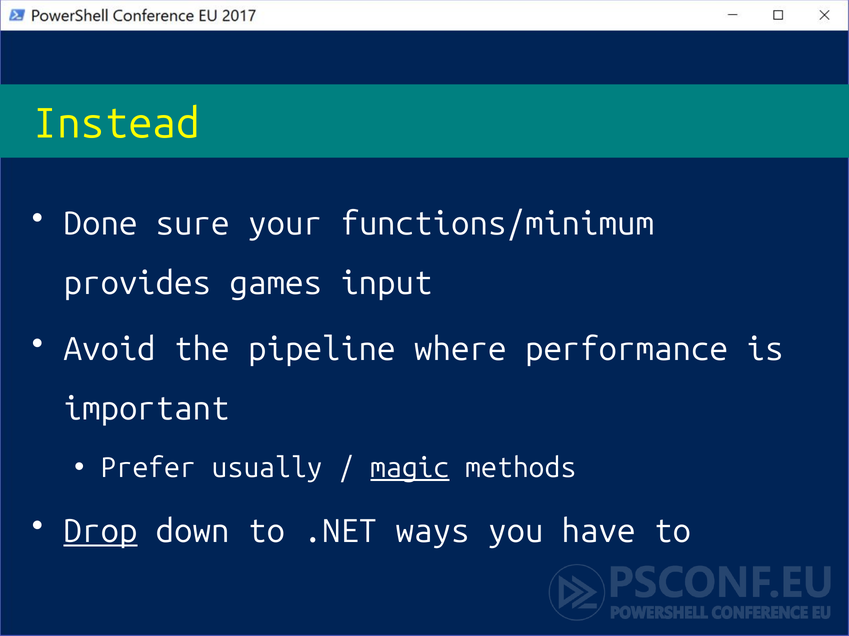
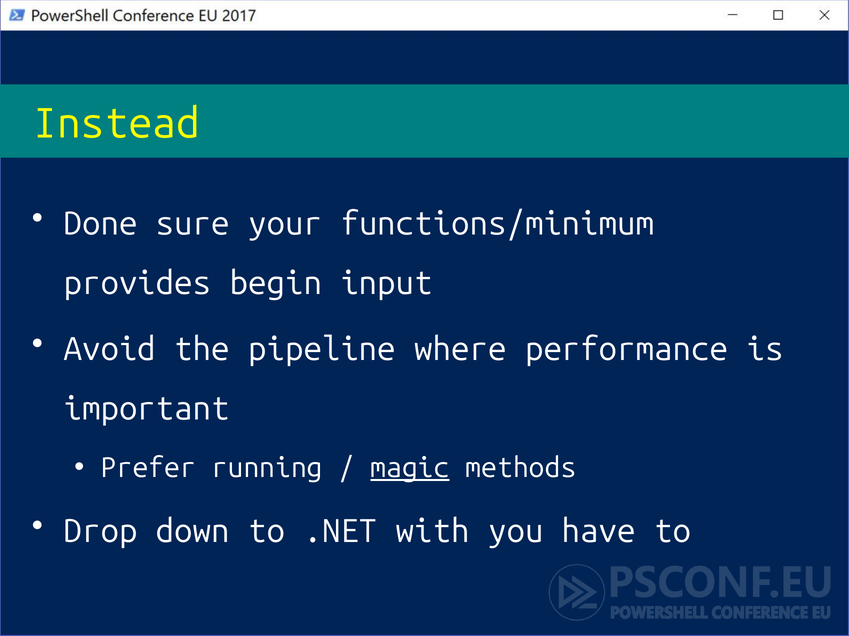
games: games -> begin
usually: usually -> running
Drop underline: present -> none
ways: ways -> with
